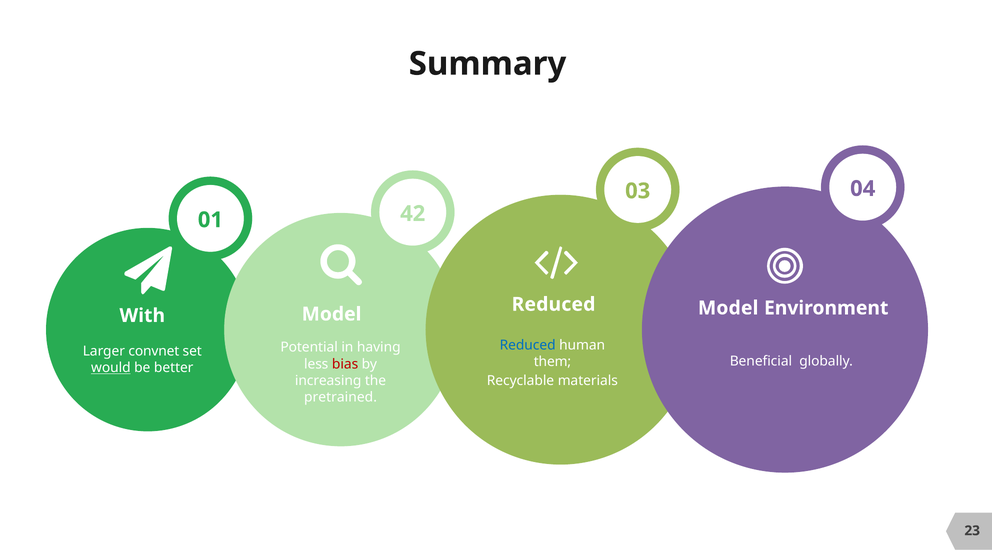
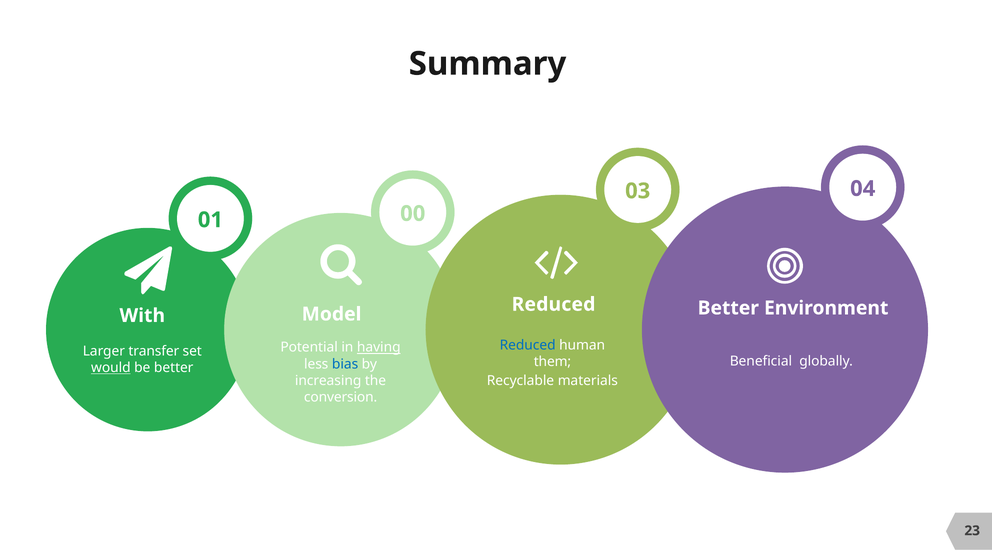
42: 42 -> 00
Model at (728, 308): Model -> Better
having underline: none -> present
convnet: convnet -> transfer
bias colour: red -> blue
pretrained: pretrained -> conversion
